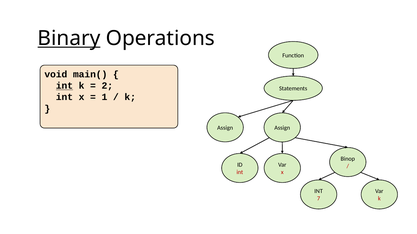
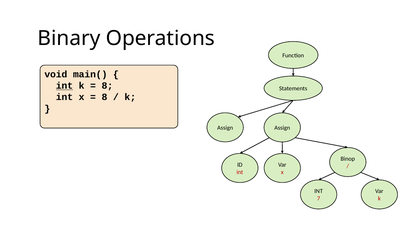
Binary underline: present -> none
2 at (107, 86): 2 -> 8
1 at (104, 97): 1 -> 8
